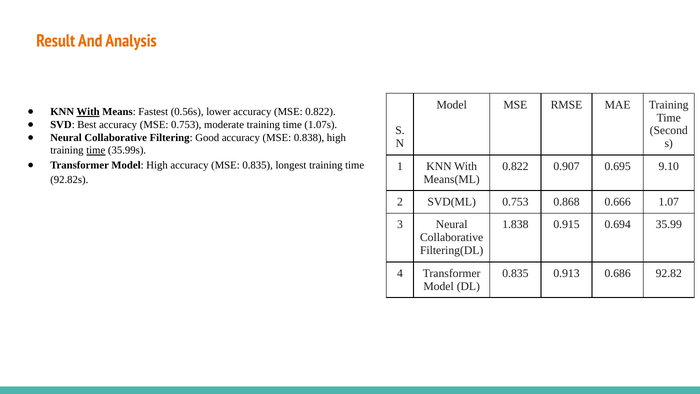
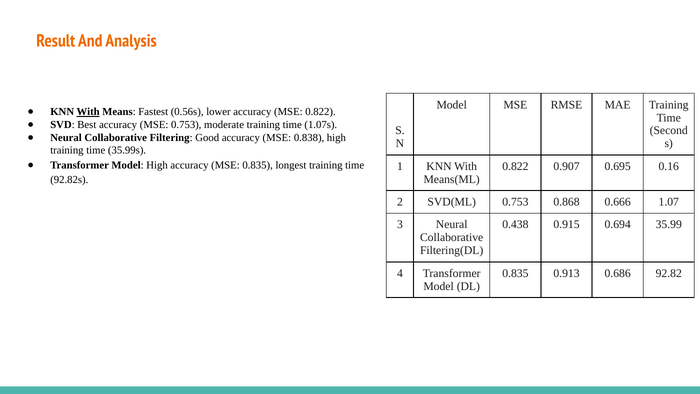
time at (96, 150) underline: present -> none
9.10: 9.10 -> 0.16
1.838: 1.838 -> 0.438
